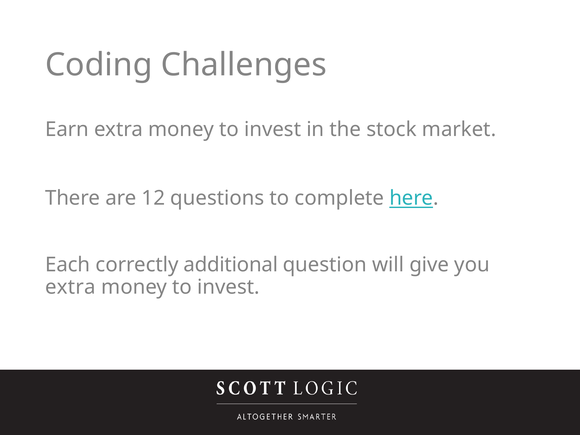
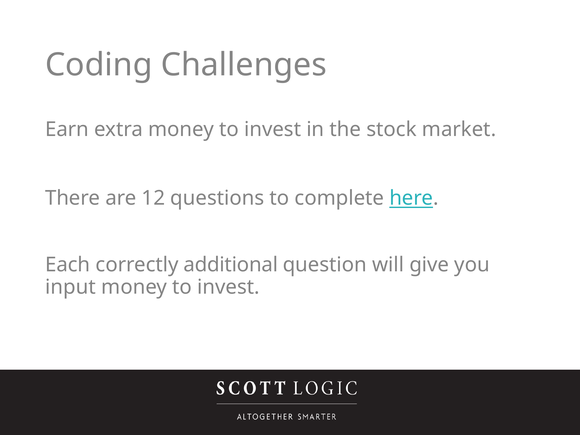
extra at (70, 287): extra -> input
